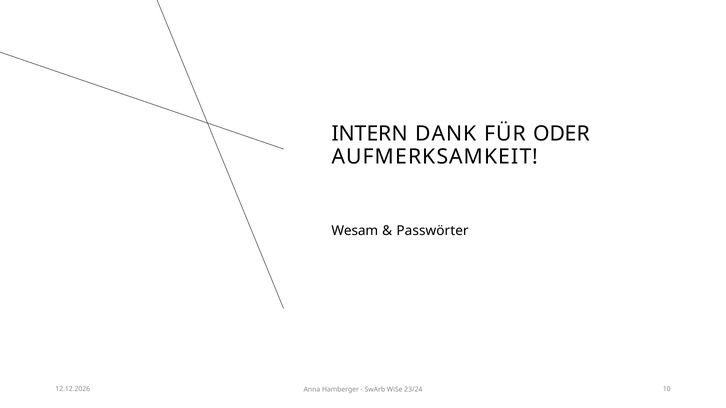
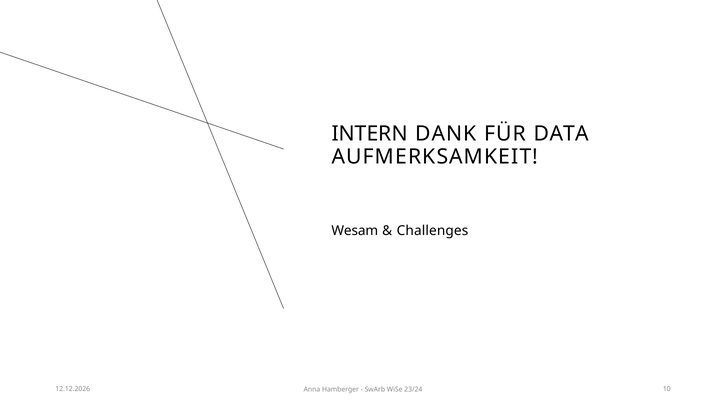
ODER: ODER -> DATA
Passwörter: Passwörter -> Challenges
